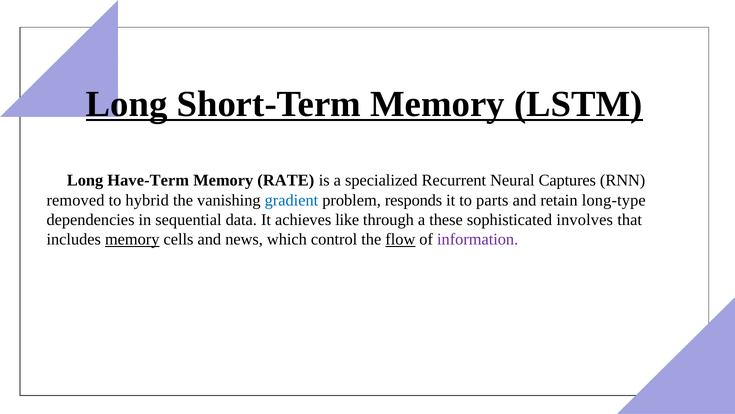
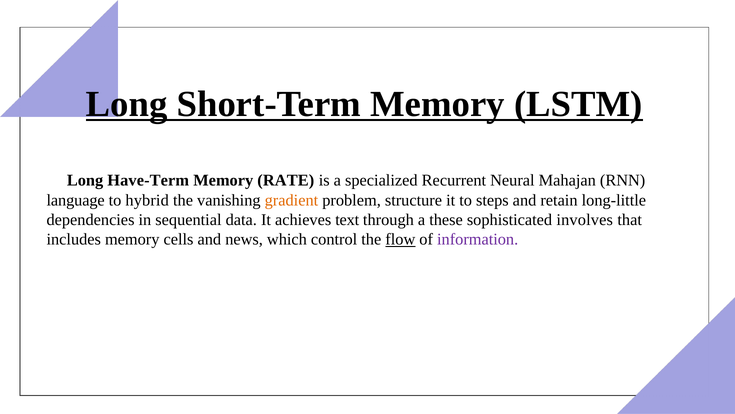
Captures: Captures -> Mahajan
removed: removed -> language
gradient colour: blue -> orange
responds: responds -> structure
parts: parts -> steps
long-type: long-type -> long-little
like: like -> text
memory at (132, 239) underline: present -> none
